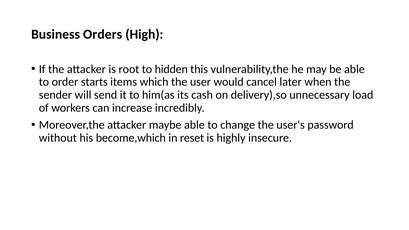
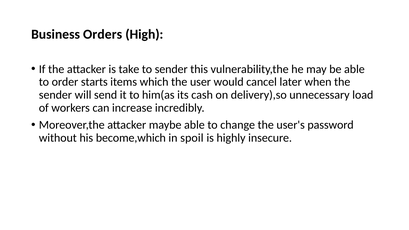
root: root -> take
to hidden: hidden -> sender
reset: reset -> spoil
